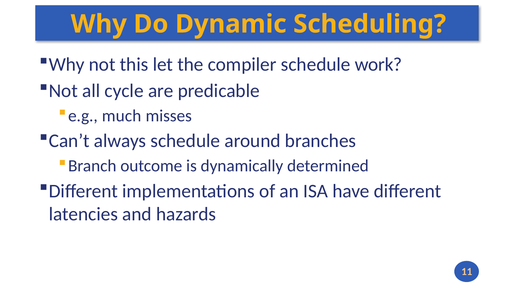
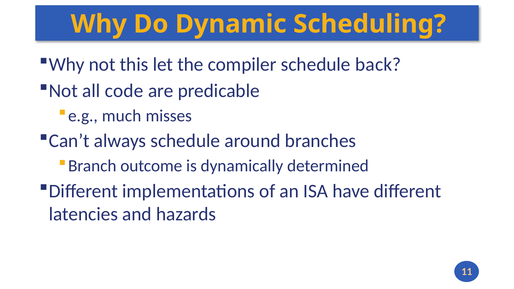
work: work -> back
cycle: cycle -> code
